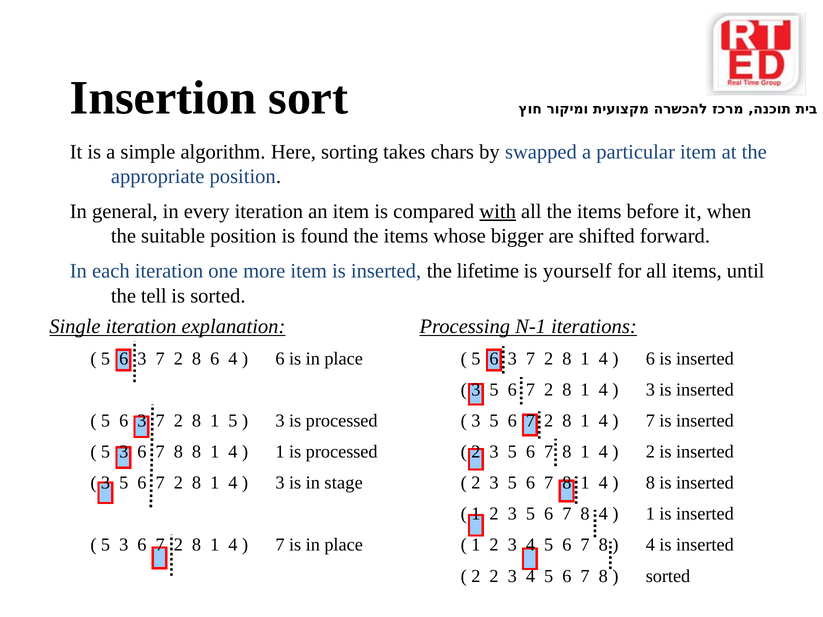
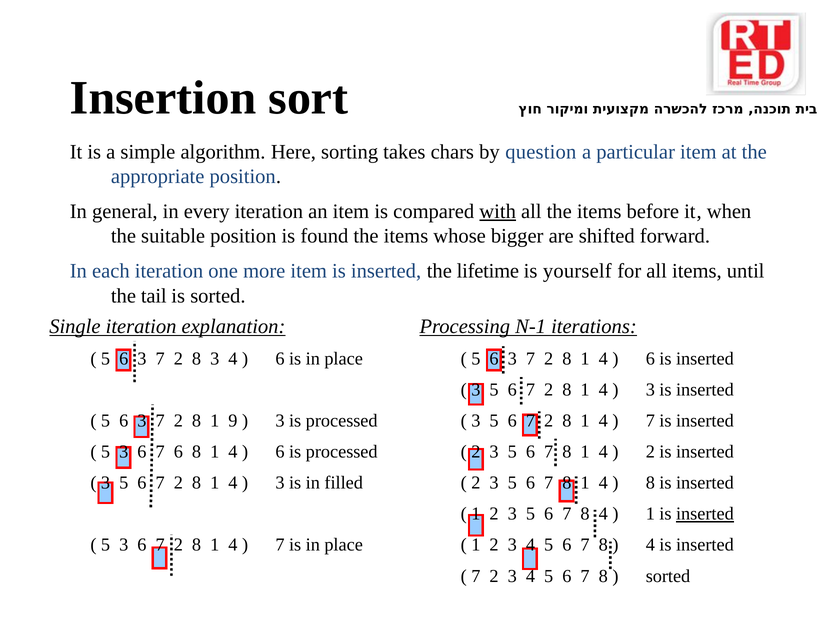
swapped: swapped -> question
tell: tell -> tail
8 6: 6 -> 3
1 5: 5 -> 9
3 6 7 8: 8 -> 6
1 at (280, 452): 1 -> 6
stage: stage -> filled
inserted at (705, 514) underline: none -> present
2 at (476, 576): 2 -> 7
